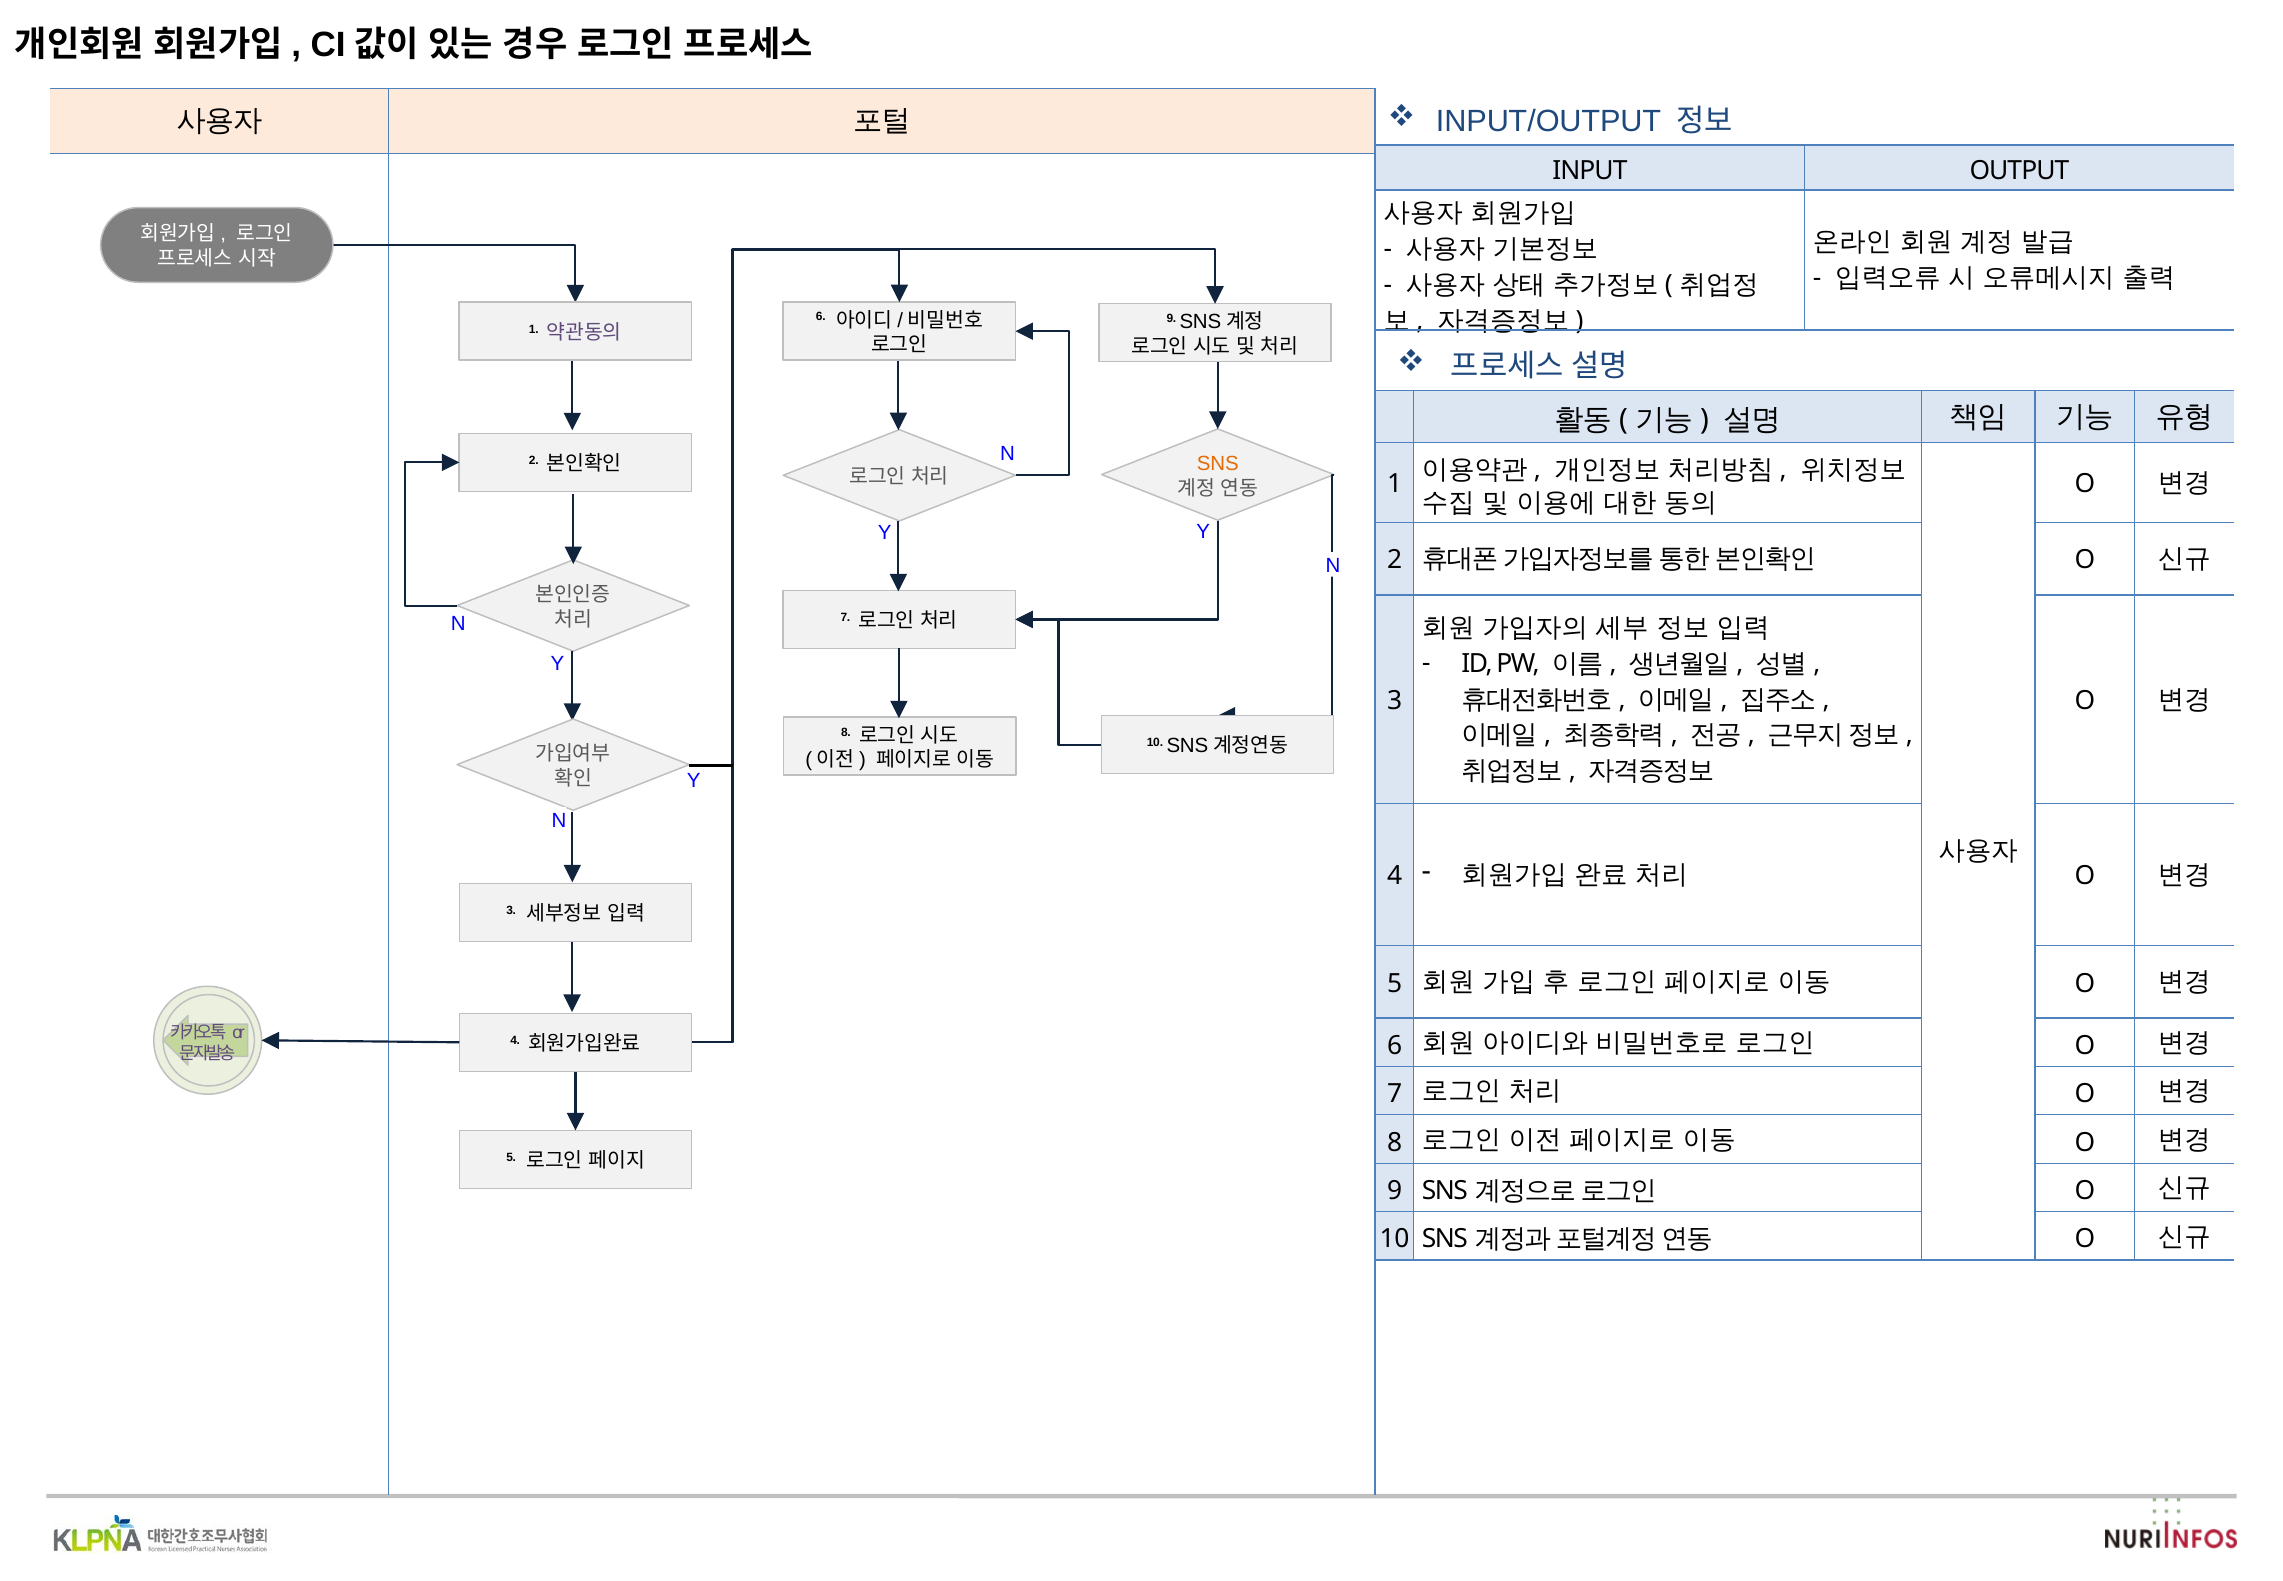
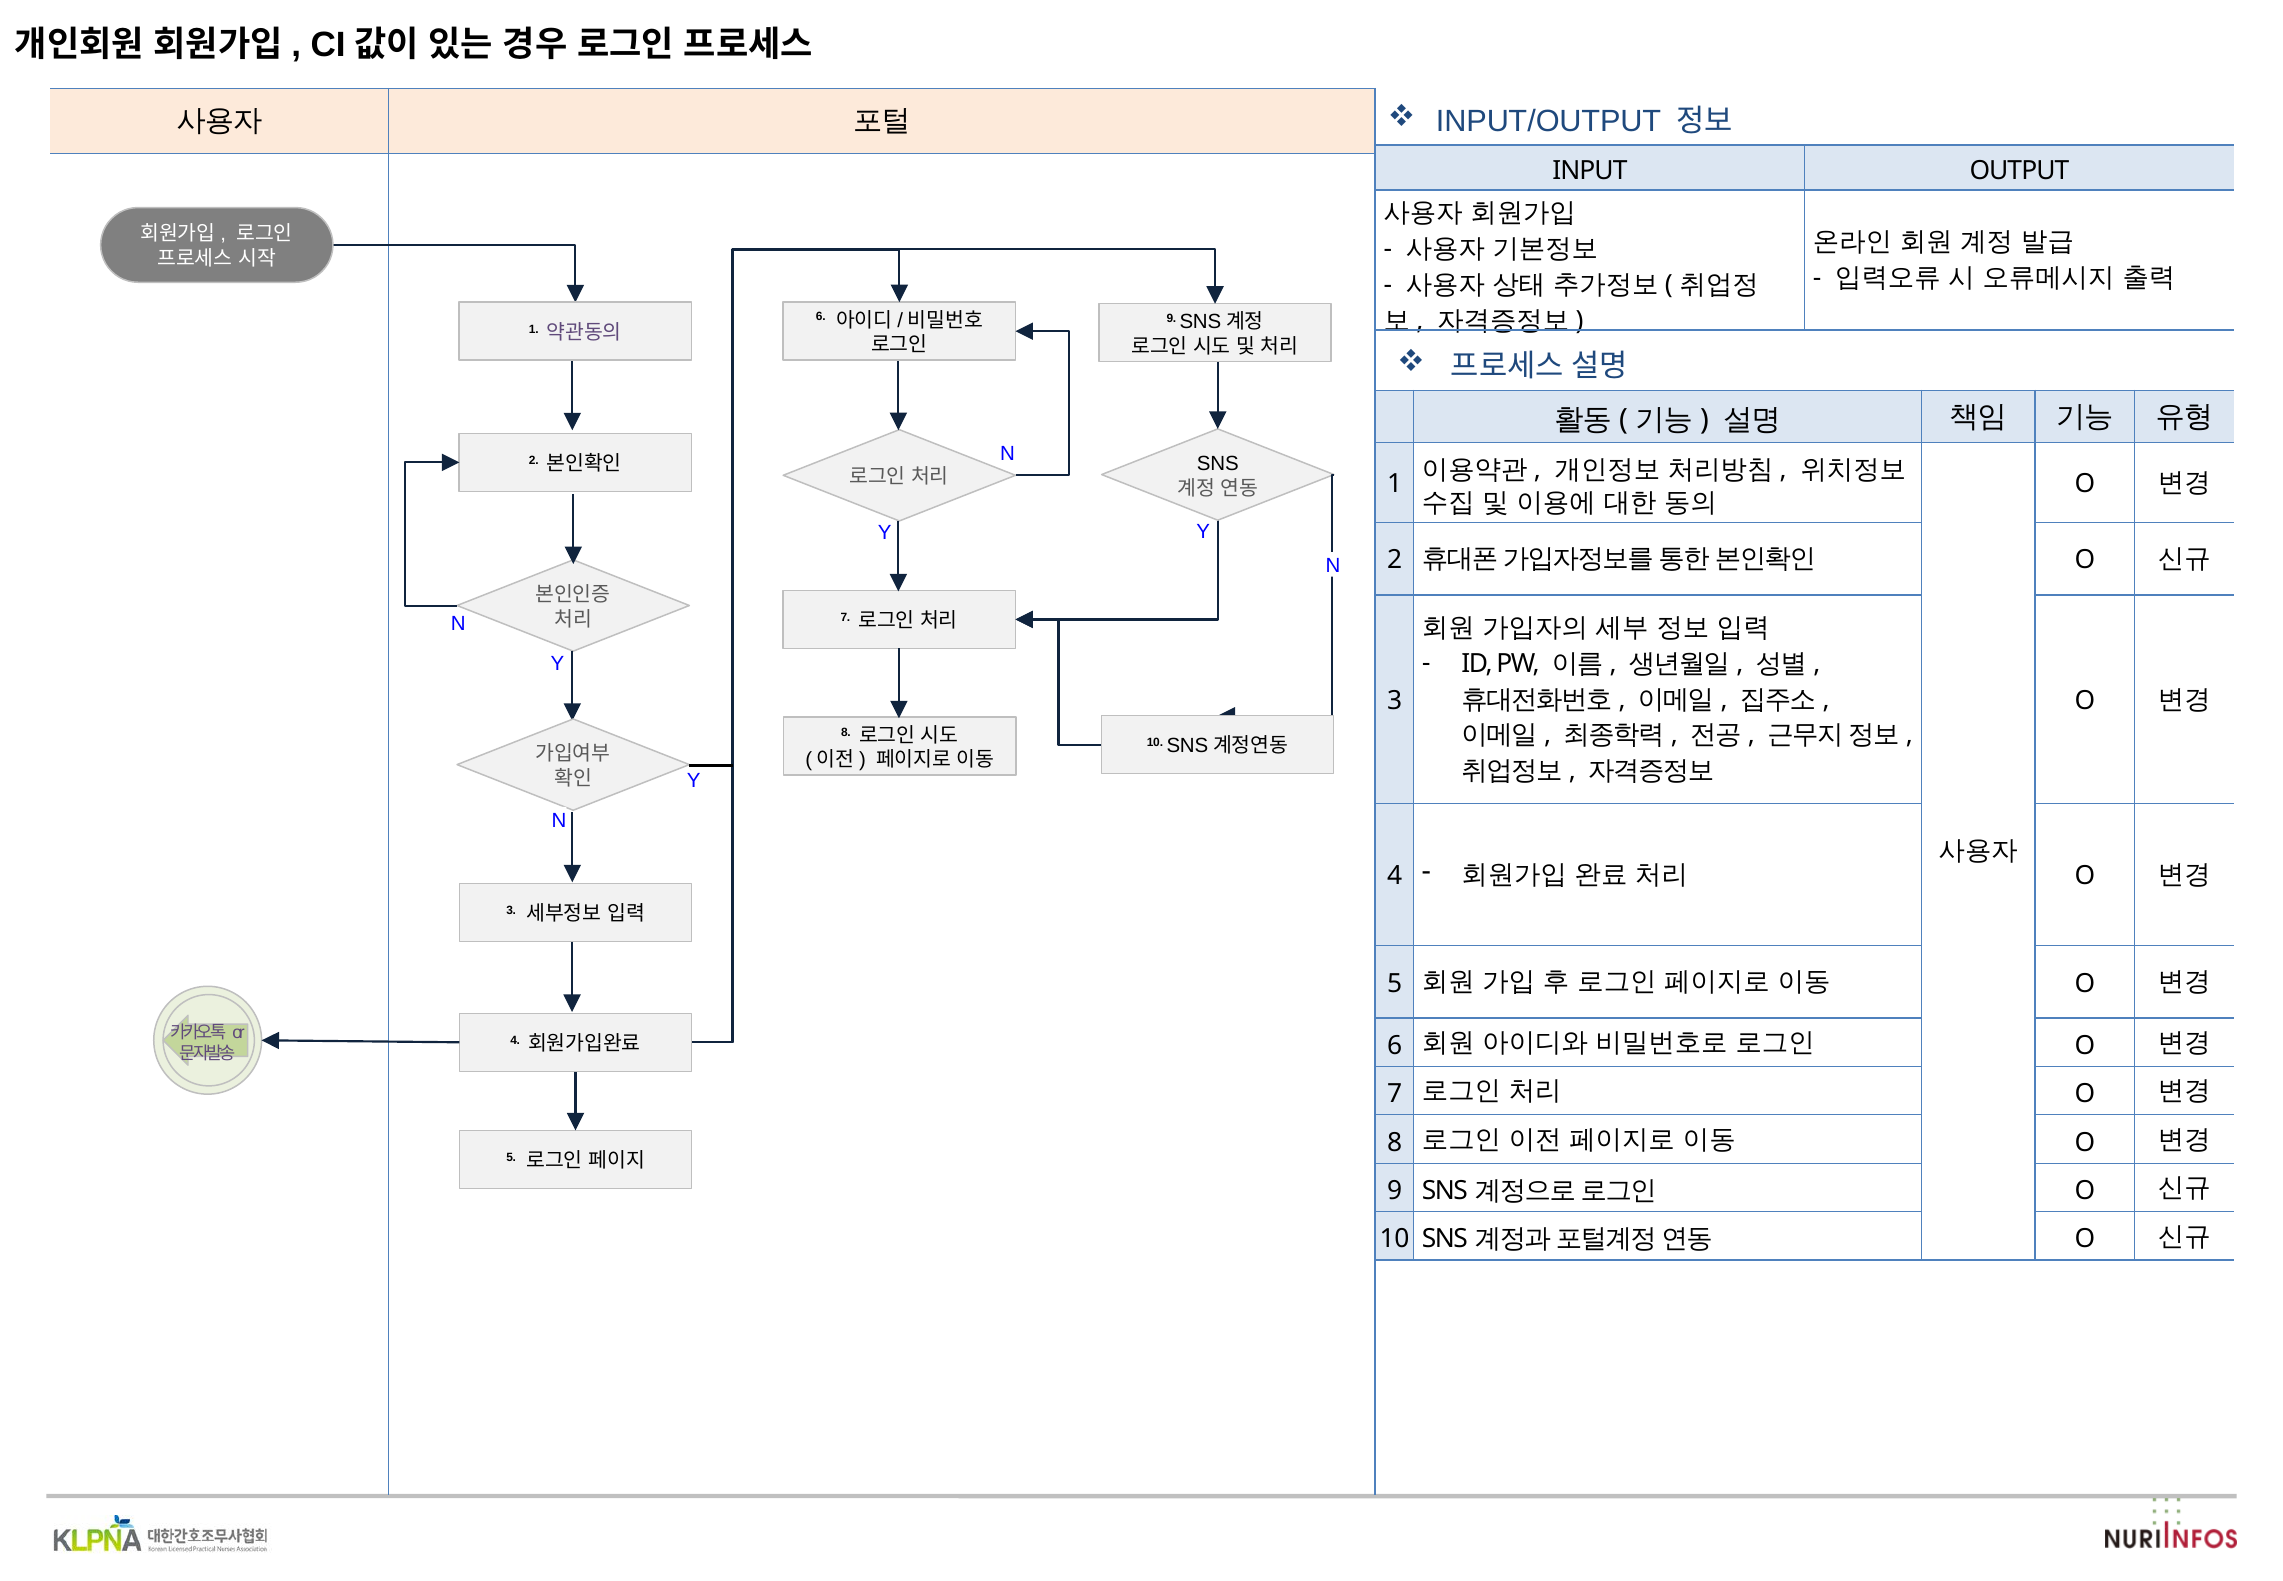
SNS at (1218, 464) colour: orange -> black
